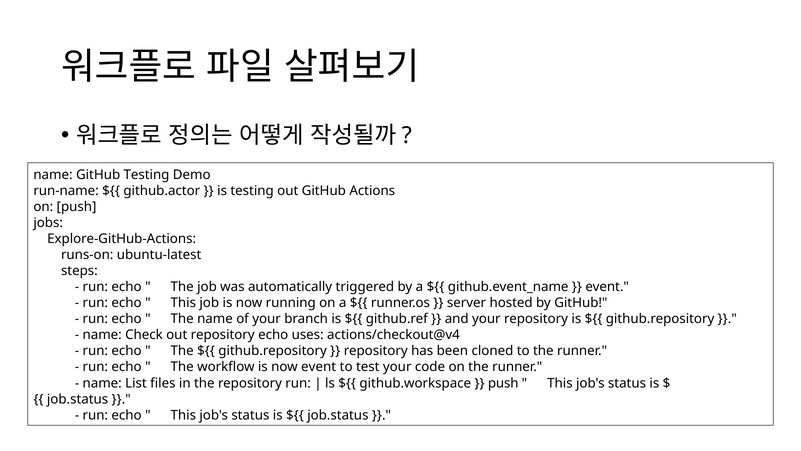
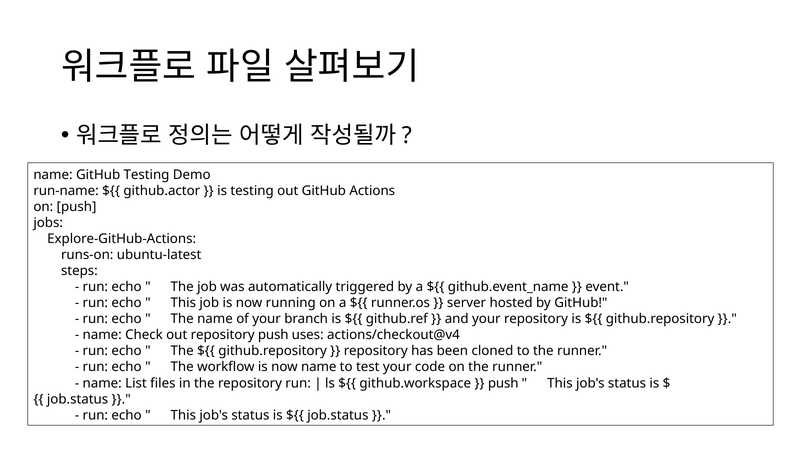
repository echo: echo -> push
now event: event -> name
